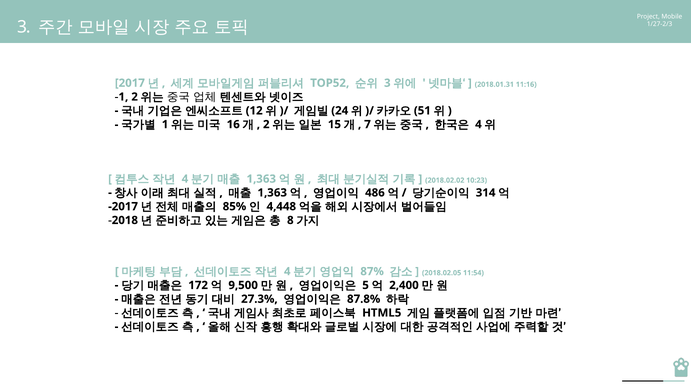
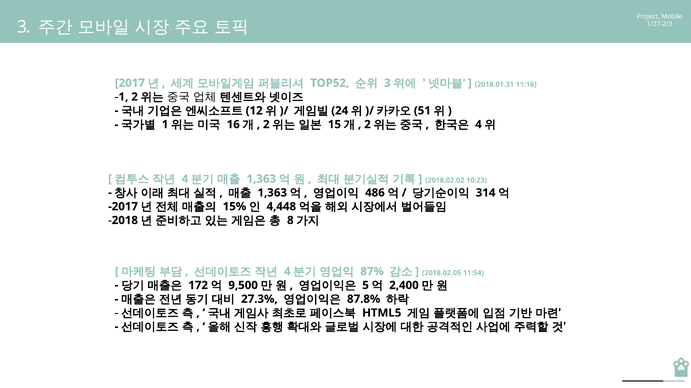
7 at (367, 125): 7 -> 2
85%: 85% -> 15%
